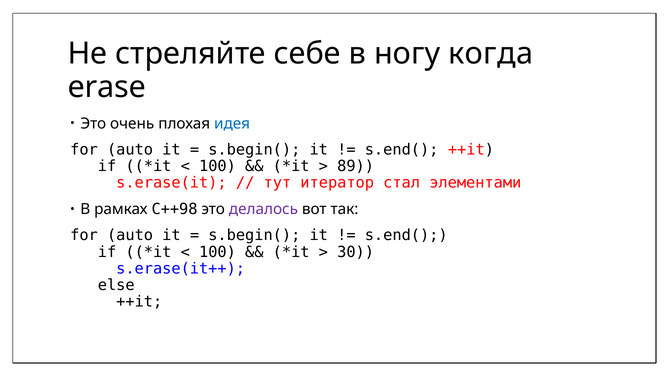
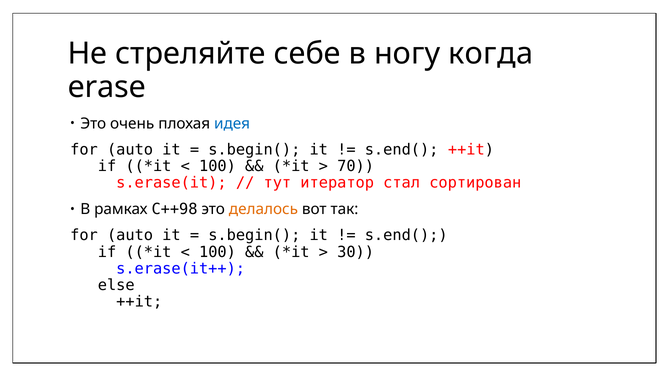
89: 89 -> 70
элементами: элементами -> сортирован
делалось colour: purple -> orange
